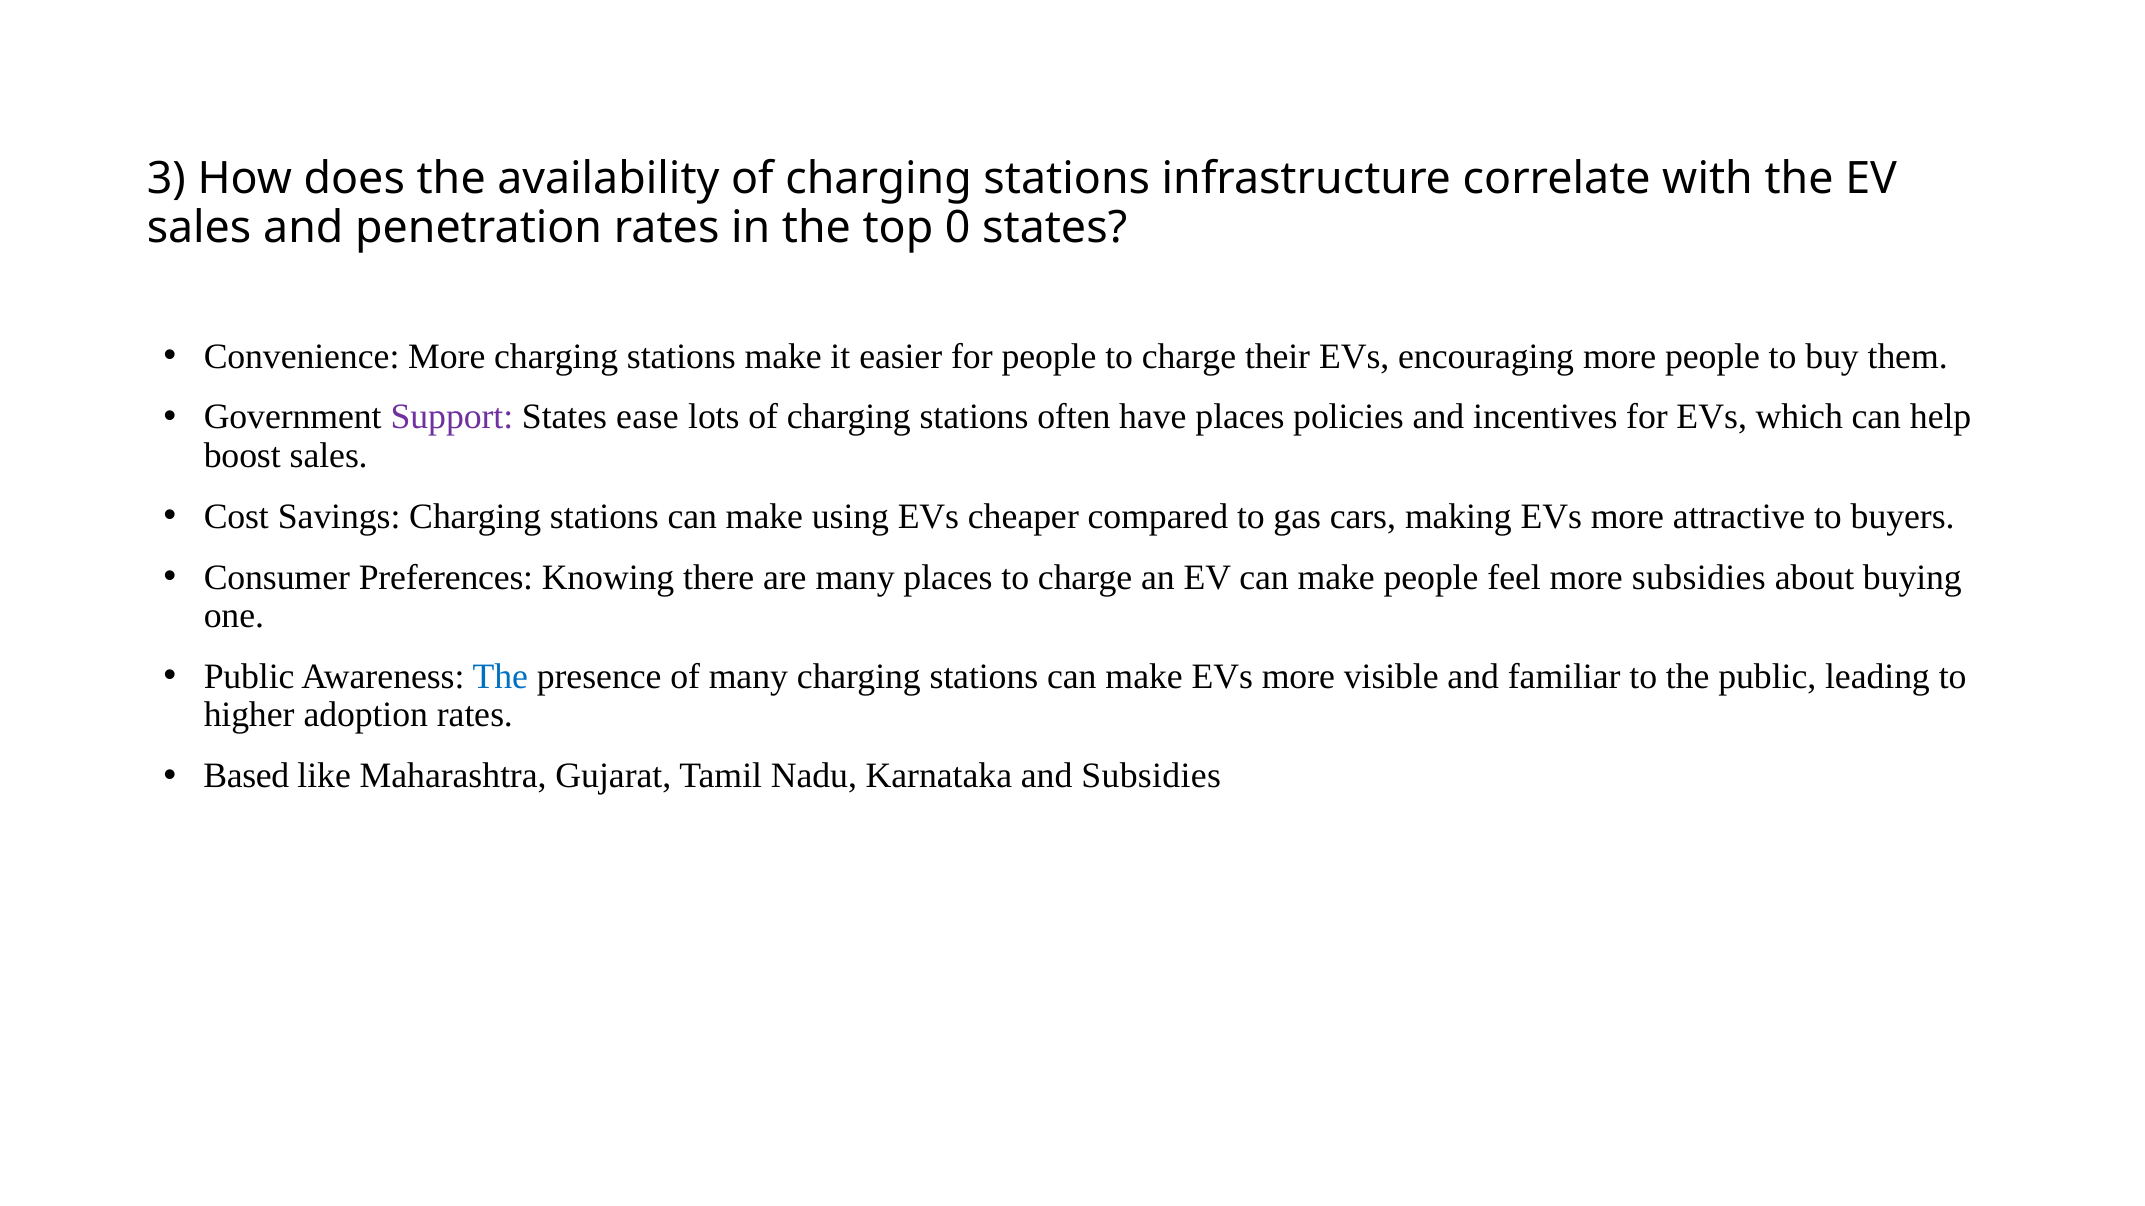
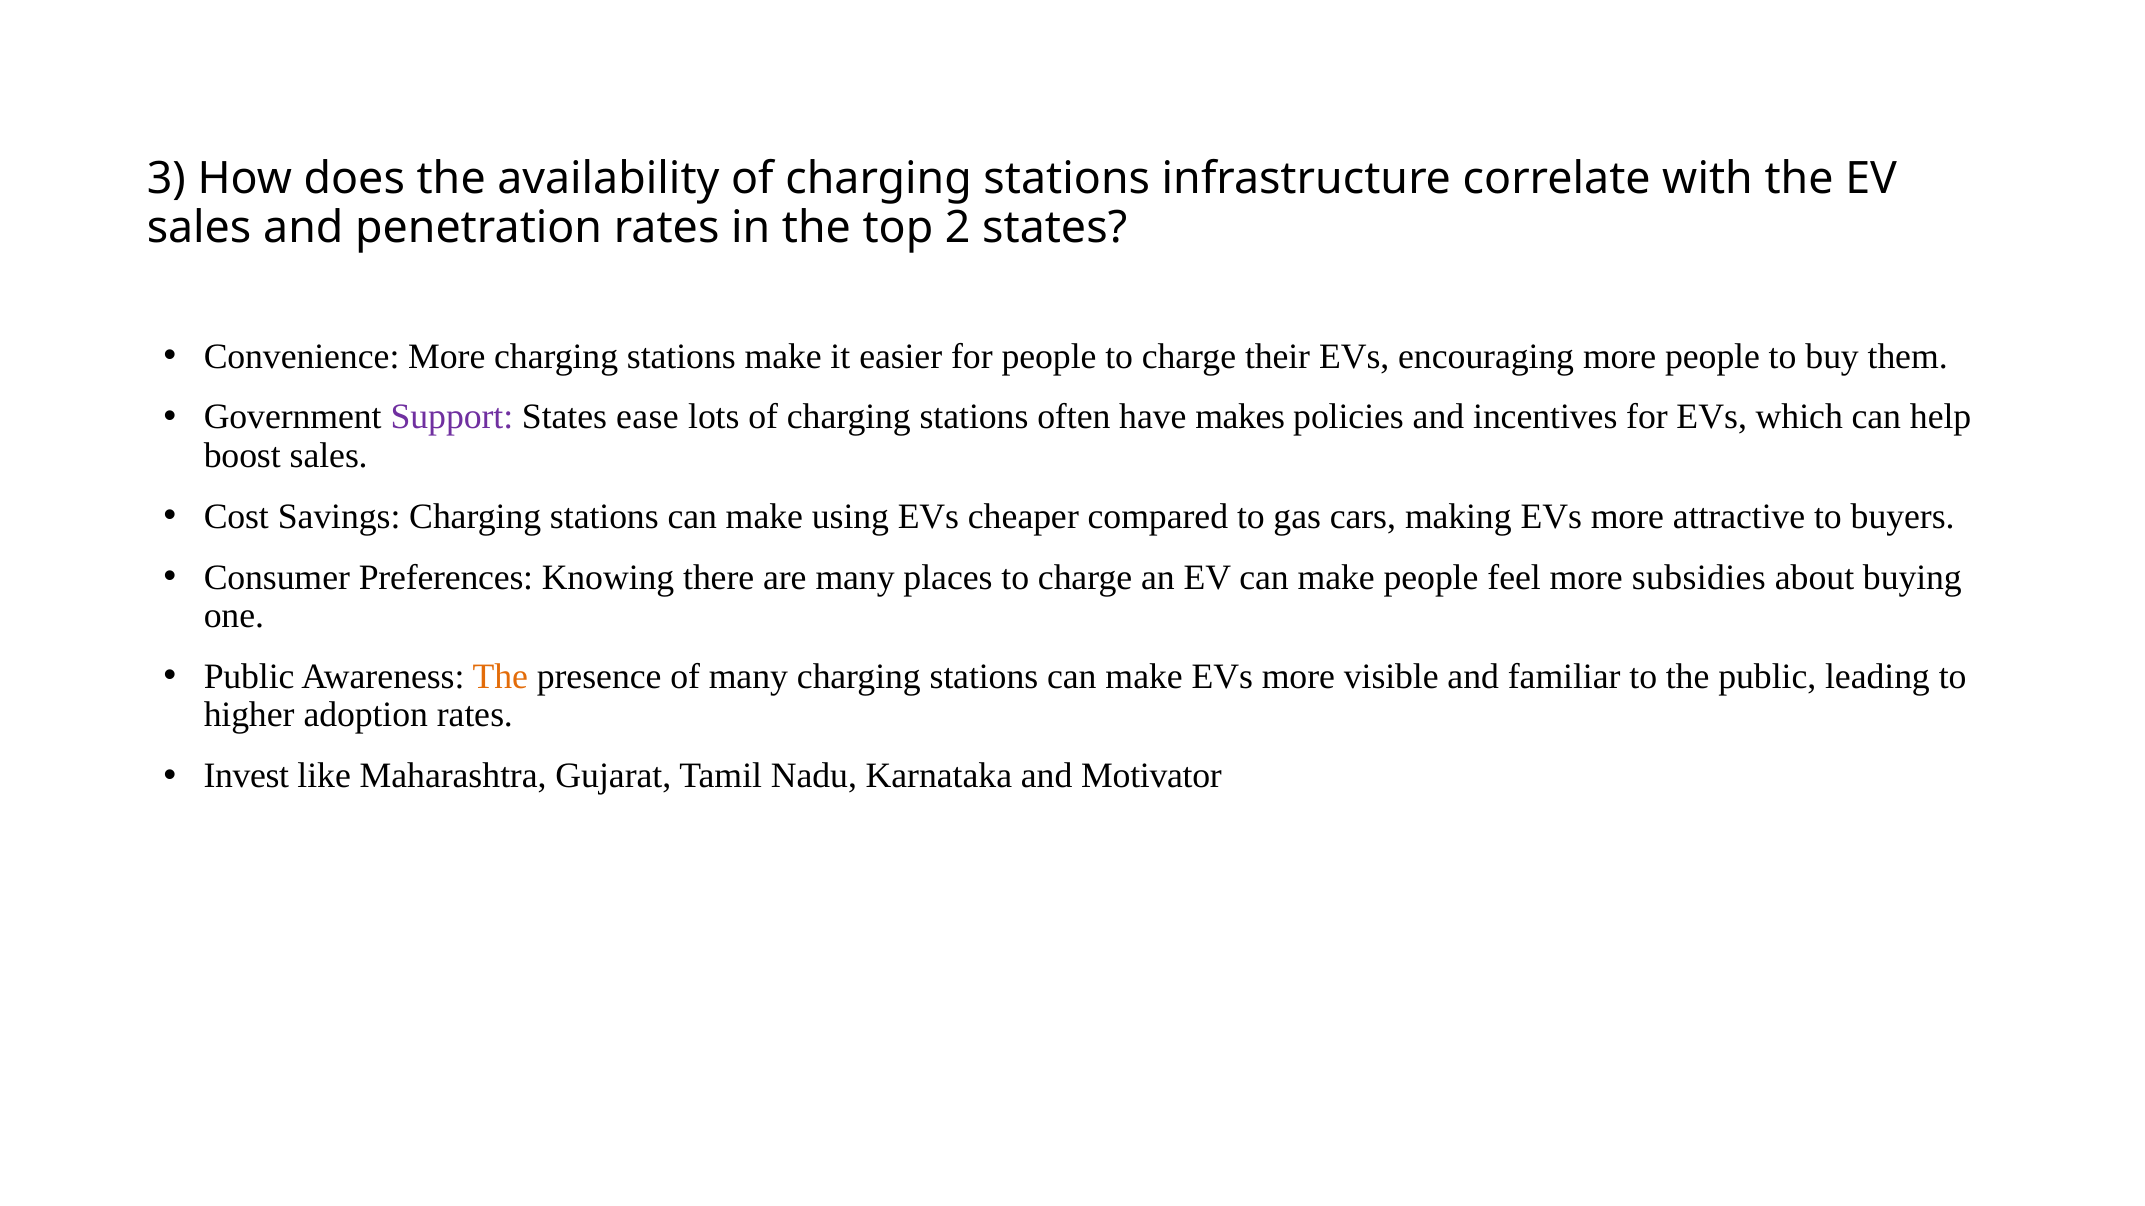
0: 0 -> 2
have places: places -> makes
The at (500, 677) colour: blue -> orange
Based: Based -> Invest
and Subsidies: Subsidies -> Motivator
